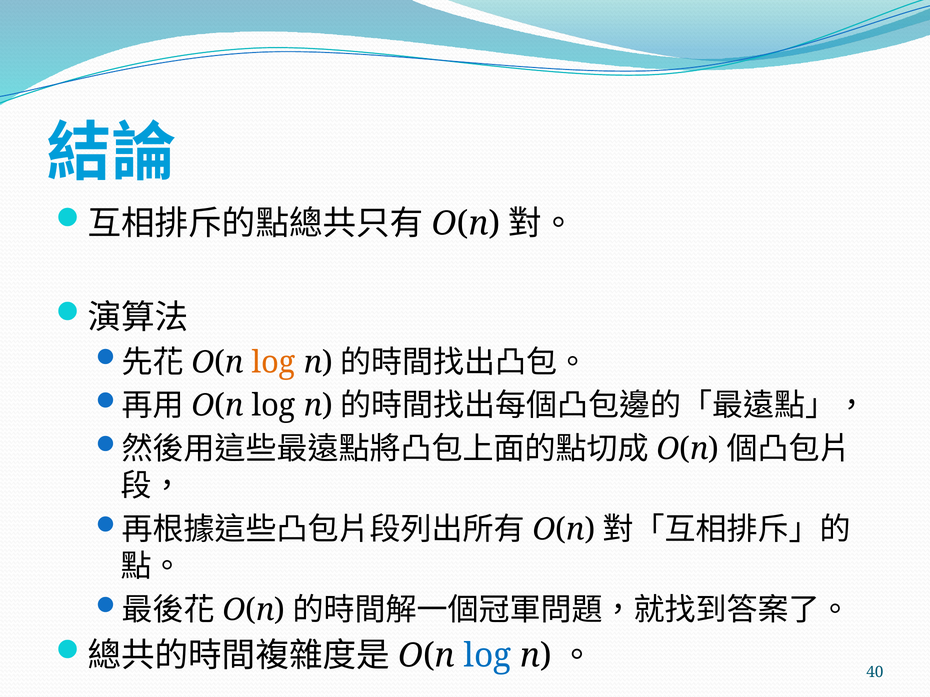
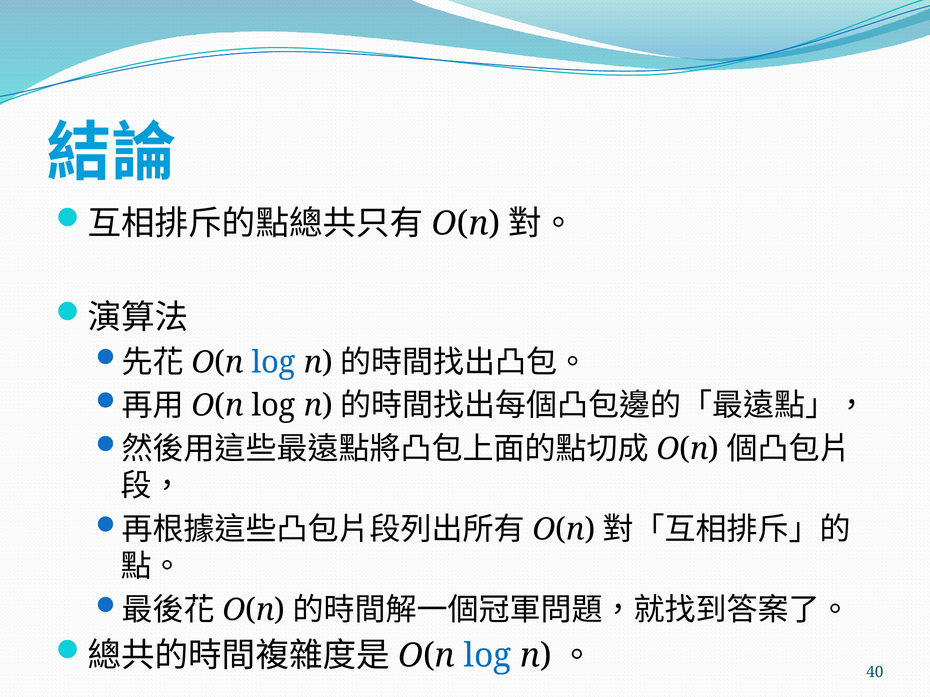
log at (274, 363) colour: orange -> blue
